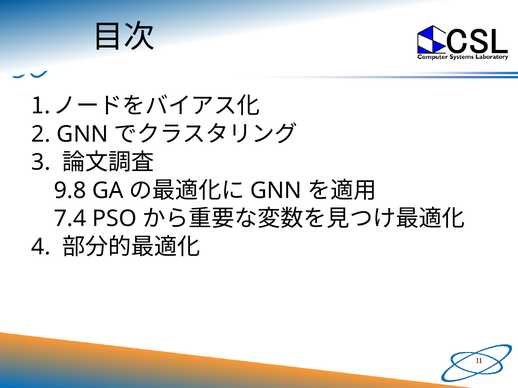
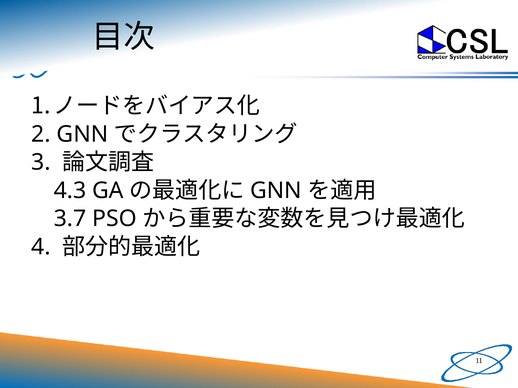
9.8: 9.8 -> 4.3
7.4: 7.4 -> 3.7
